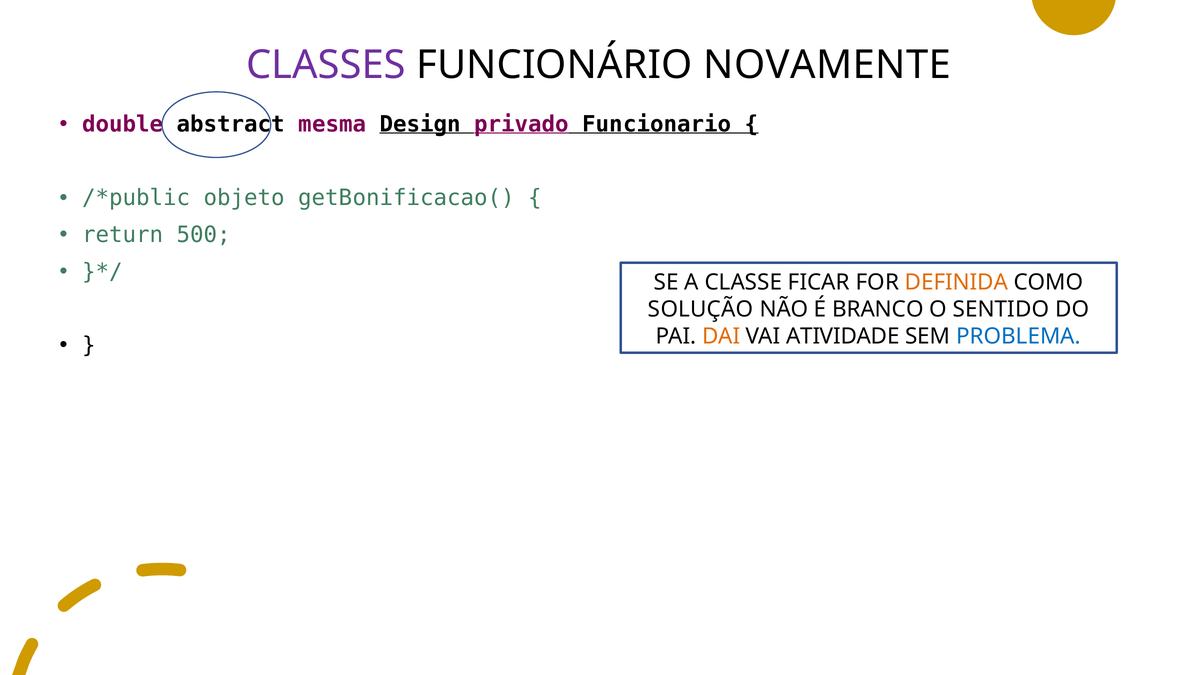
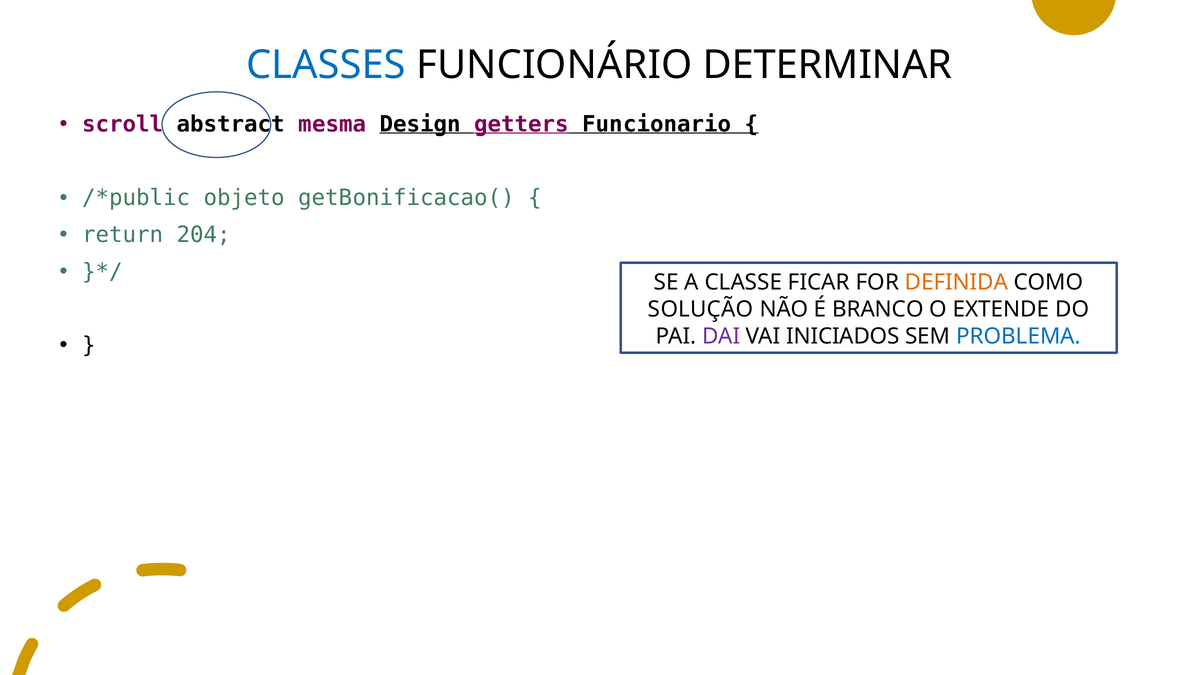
CLASSES colour: purple -> blue
NOVAMENTE: NOVAMENTE -> DETERMINAR
double: double -> scroll
privado: privado -> getters
500: 500 -> 204
SENTIDO: SENTIDO -> EXTENDE
DAI colour: orange -> purple
ATIVIDADE: ATIVIDADE -> INICIADOS
